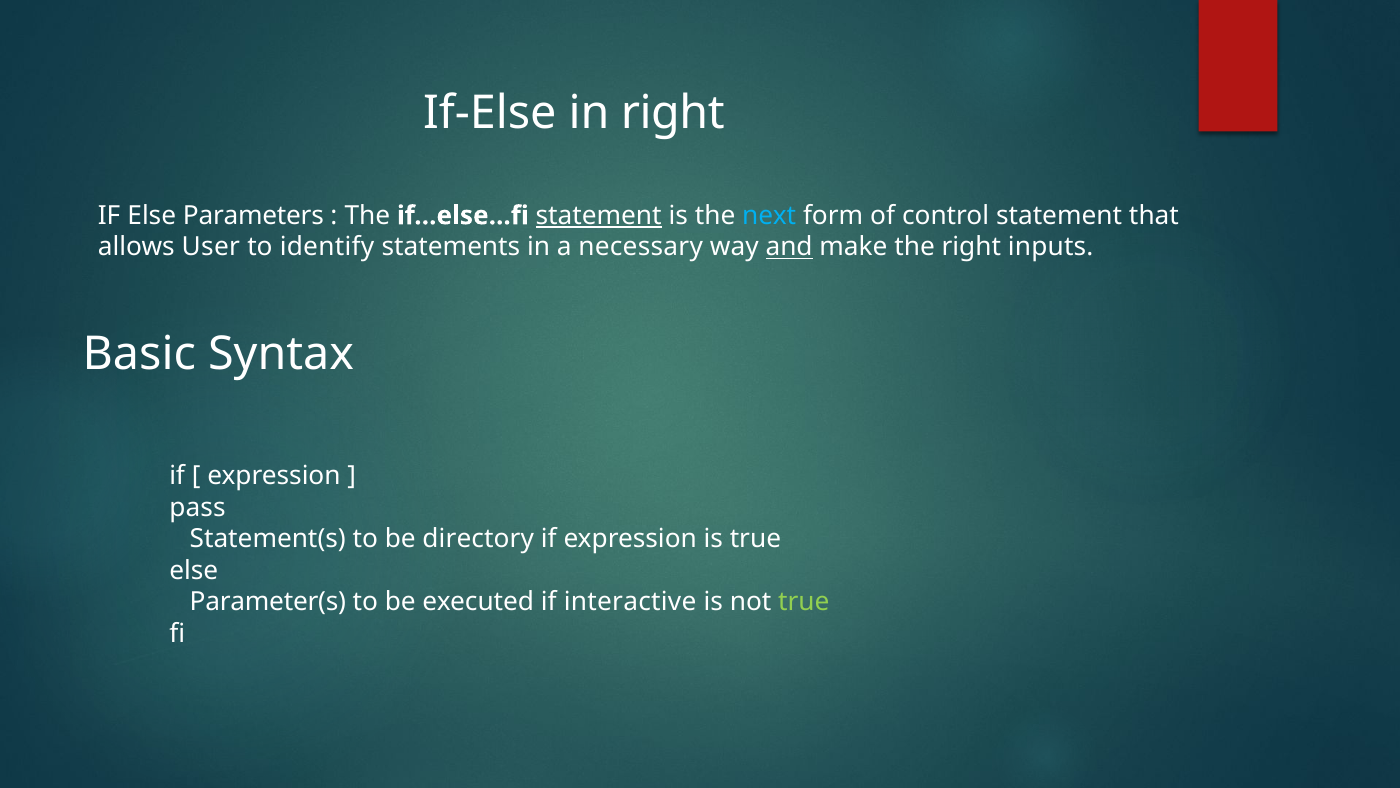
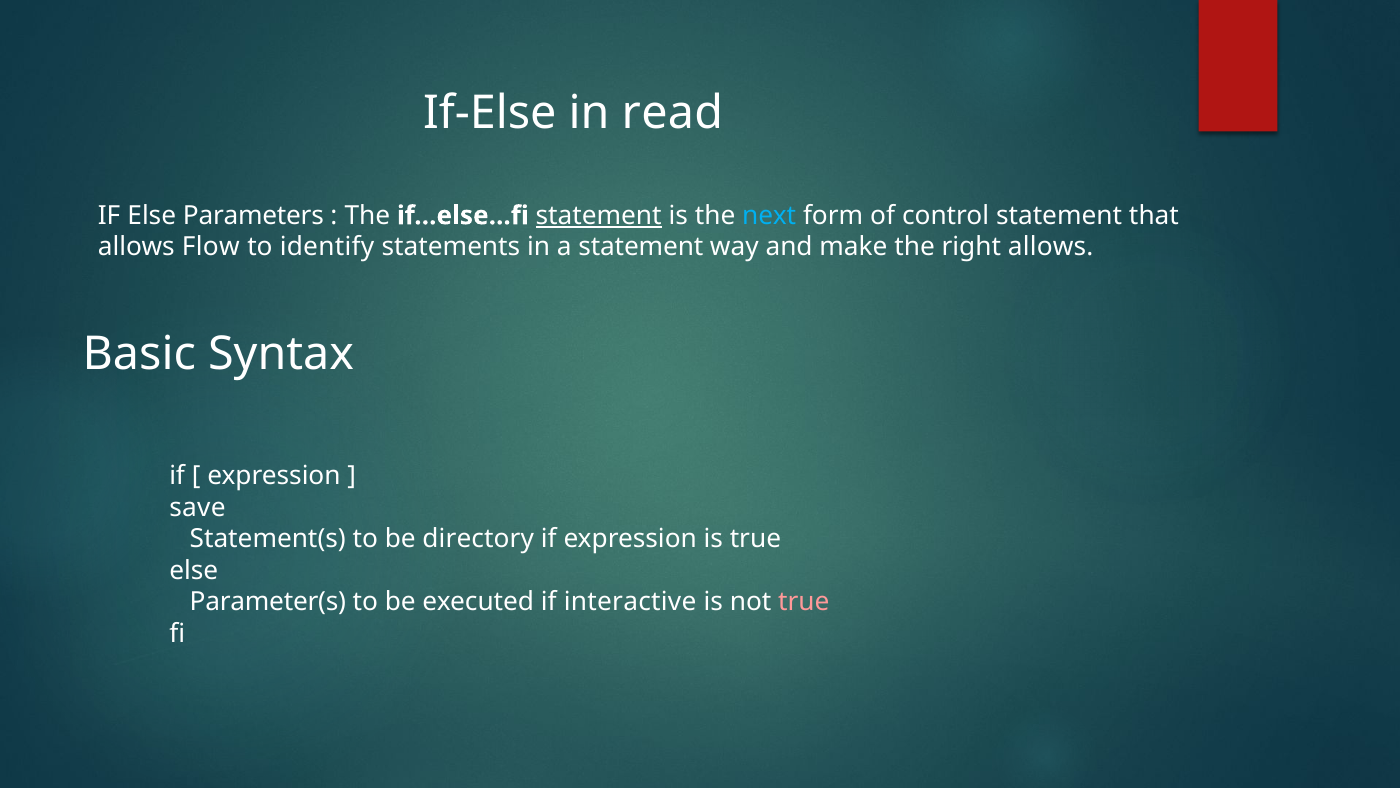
in right: right -> read
User: User -> Flow
a necessary: necessary -> statement
and underline: present -> none
right inputs: inputs -> allows
pass: pass -> save
true at (804, 602) colour: light green -> pink
